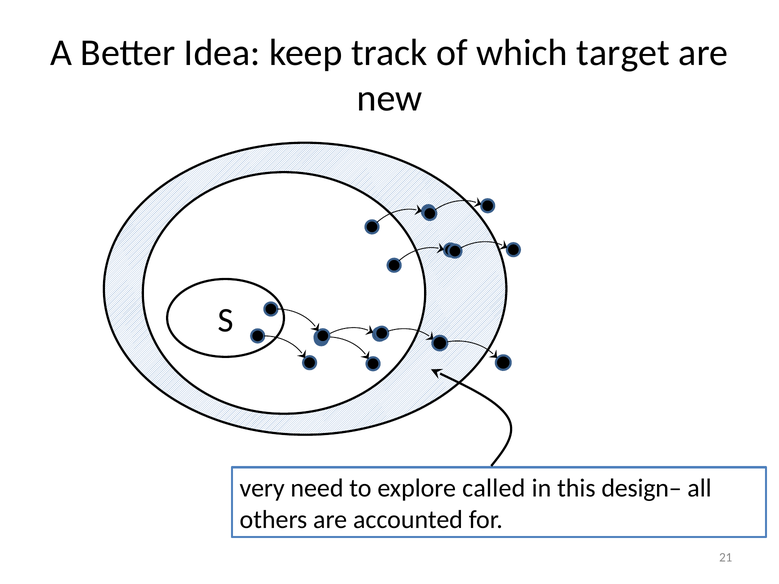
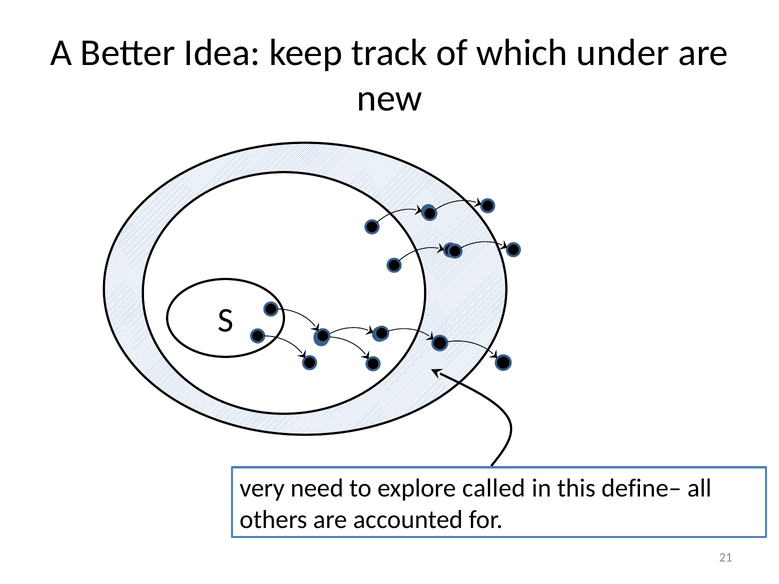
target: target -> under
design–: design– -> define–
